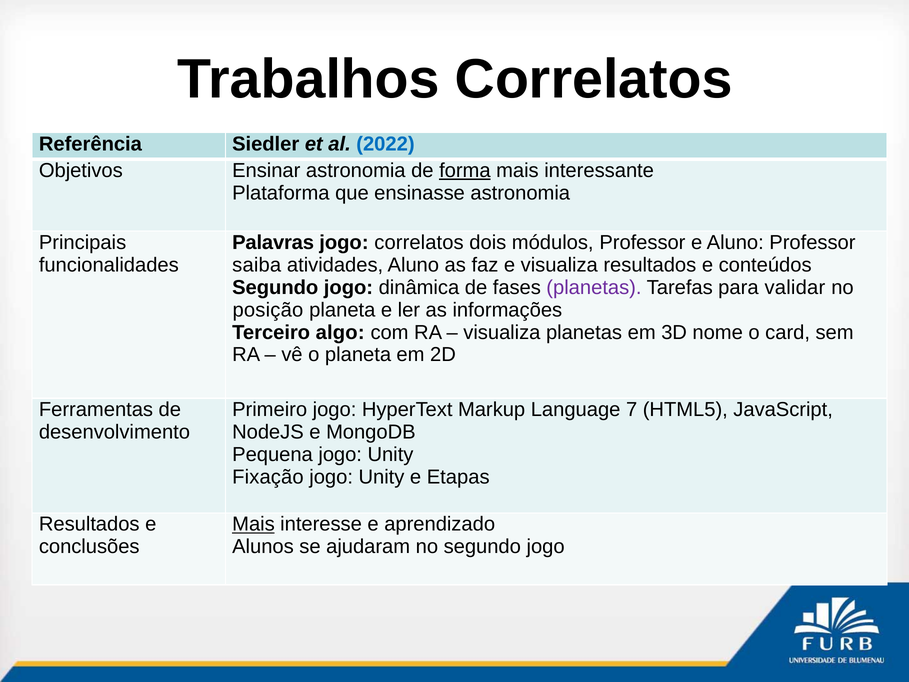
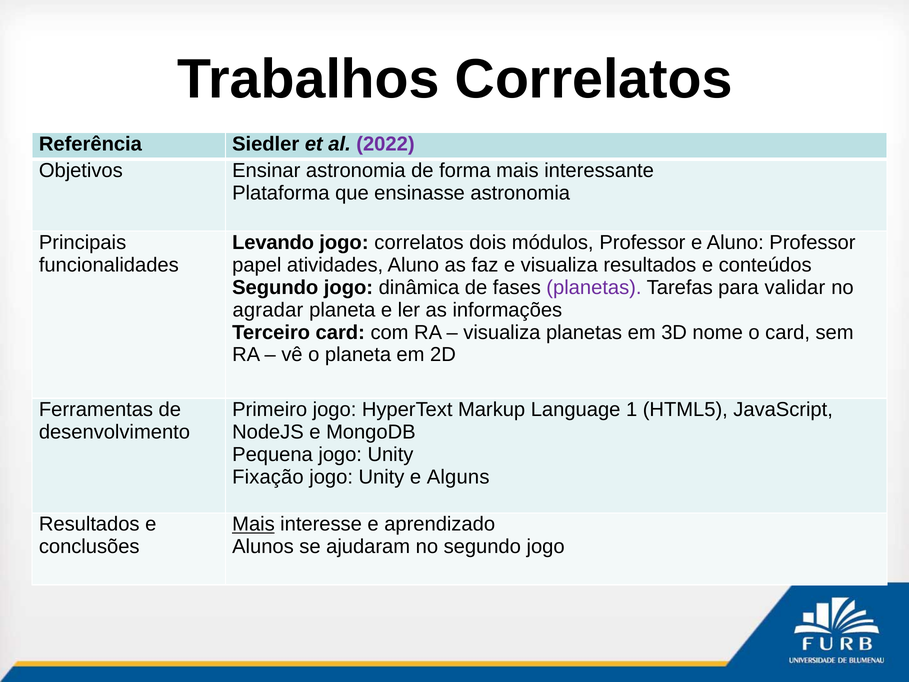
2022 colour: blue -> purple
forma underline: present -> none
Palavras: Palavras -> Levando
saiba: saiba -> papel
posição: posição -> agradar
Terceiro algo: algo -> card
7: 7 -> 1
Etapas: Etapas -> Alguns
